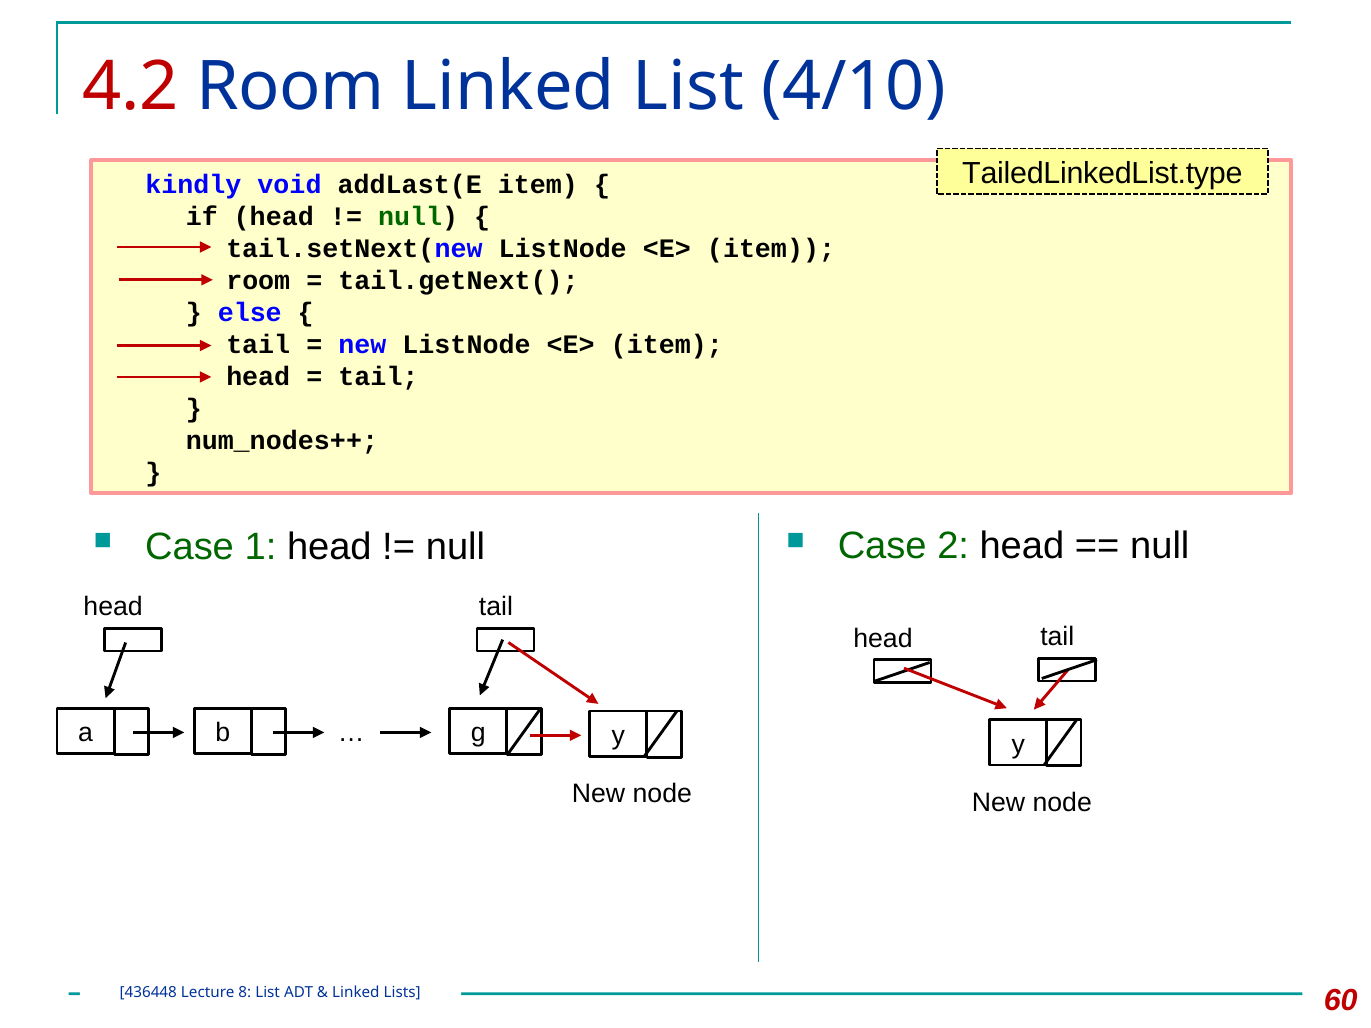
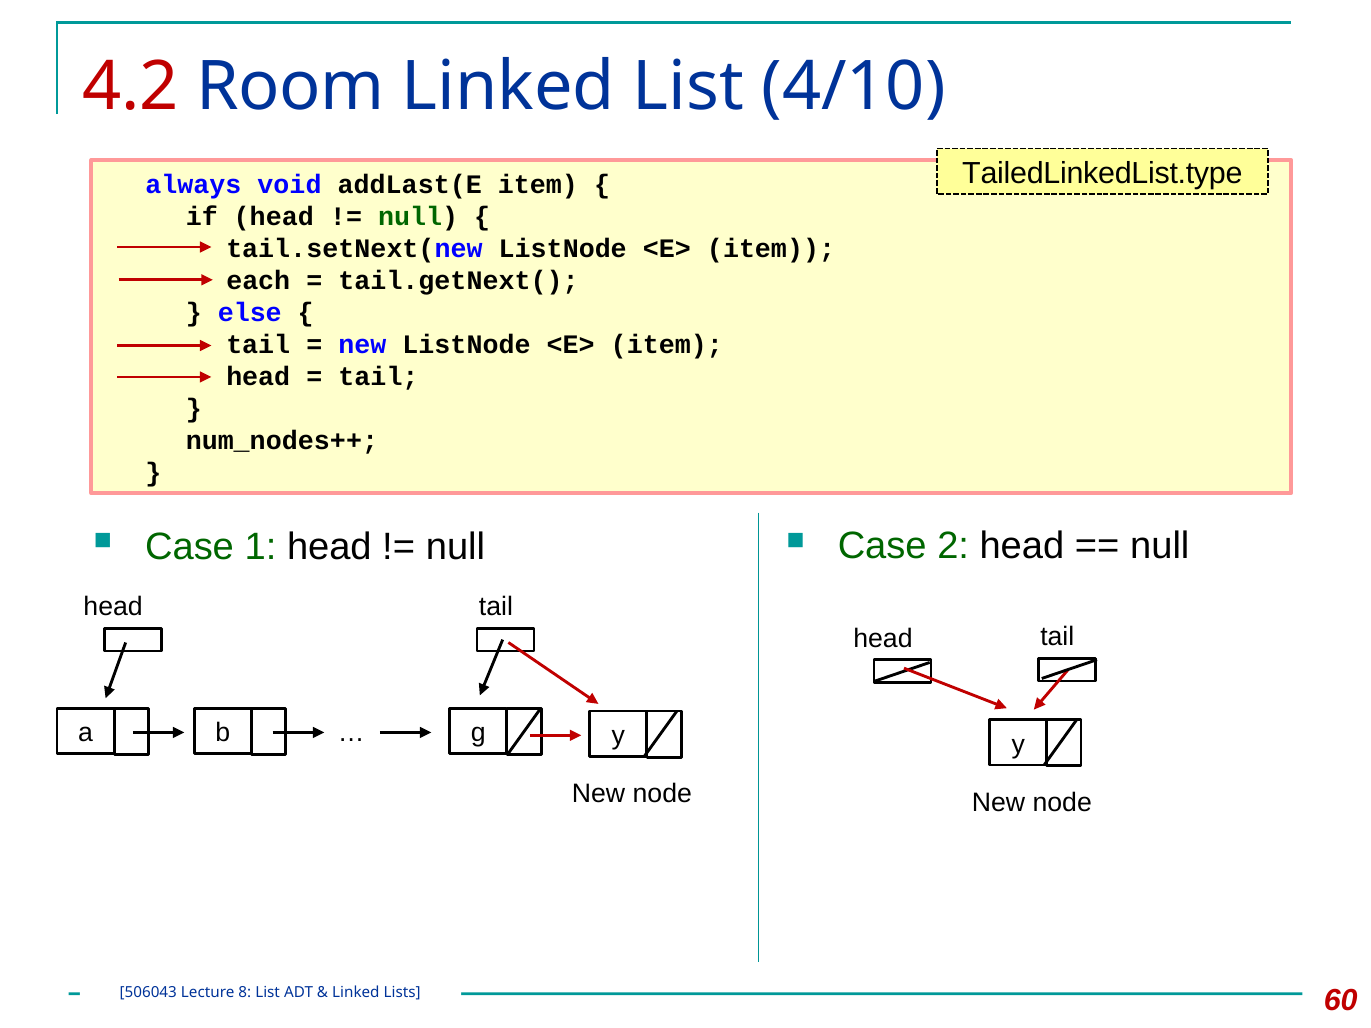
kindly: kindly -> always
room at (258, 281): room -> each
436448: 436448 -> 506043
